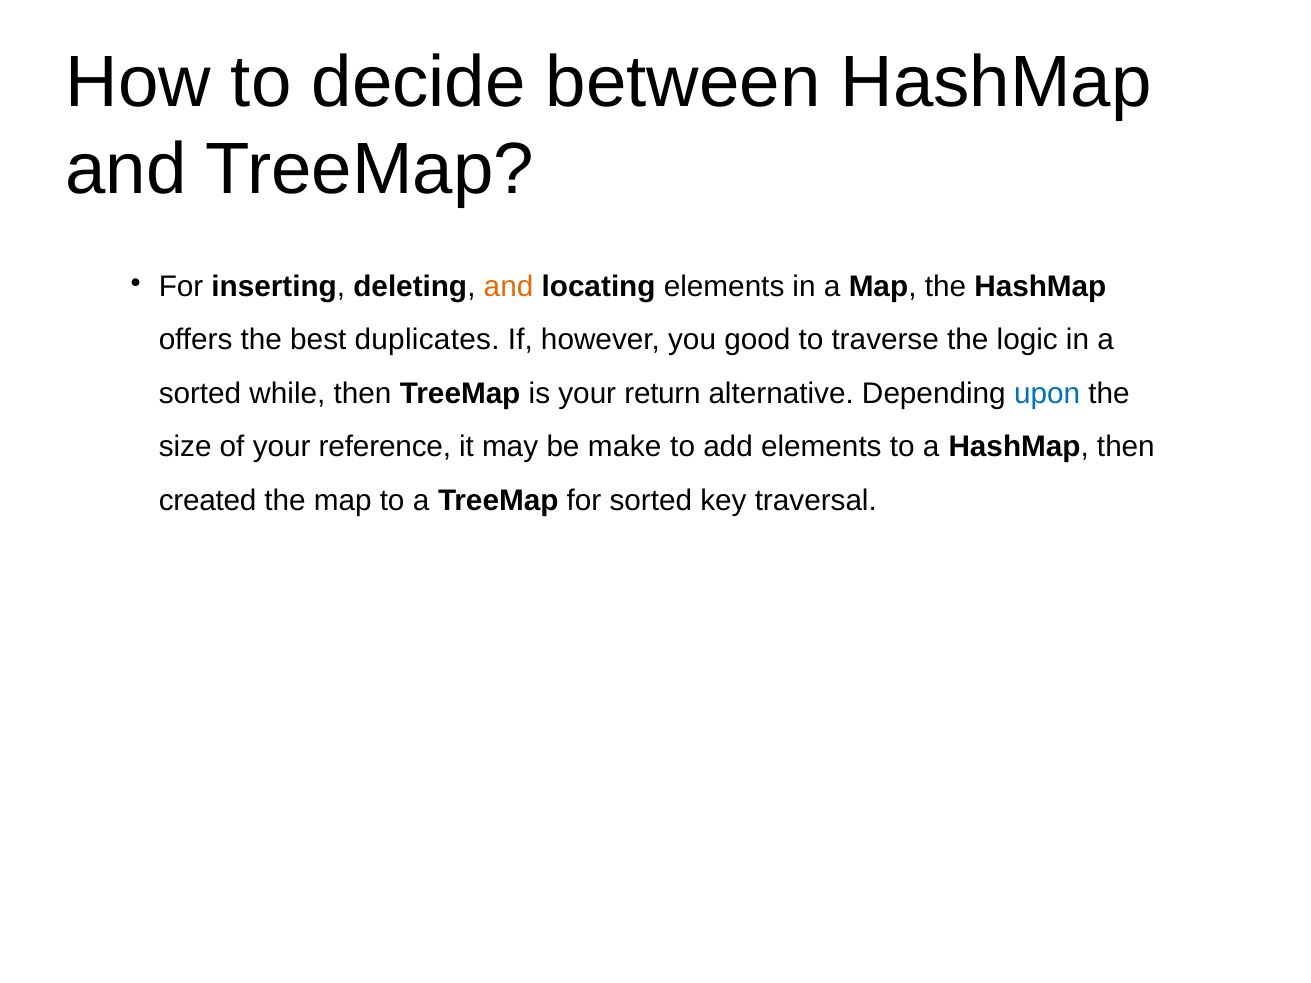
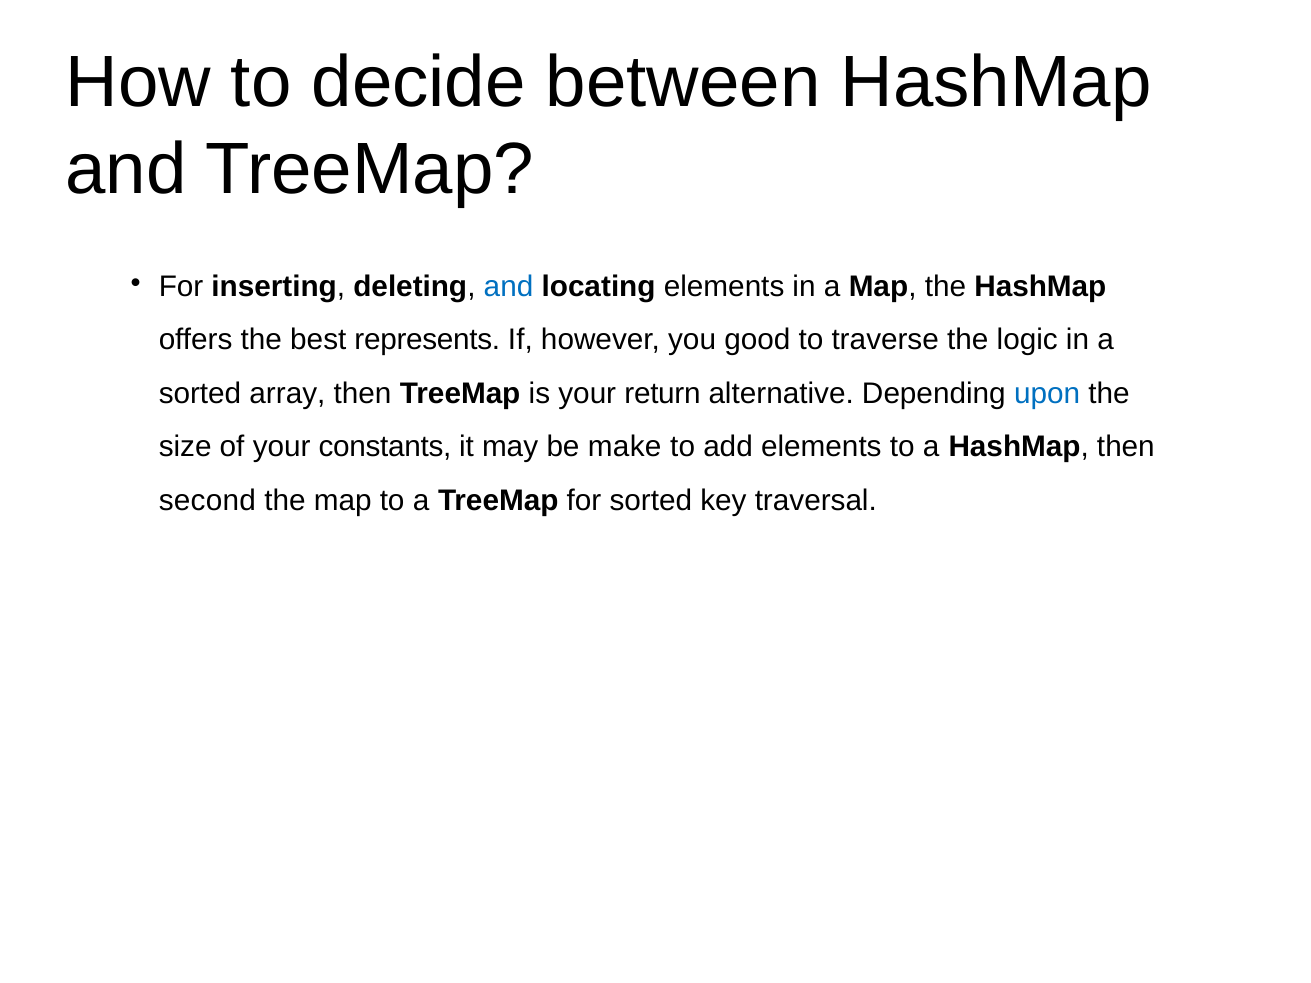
and at (509, 287) colour: orange -> blue
duplicates: duplicates -> represents
while: while -> array
reference: reference -> constants
created: created -> second
